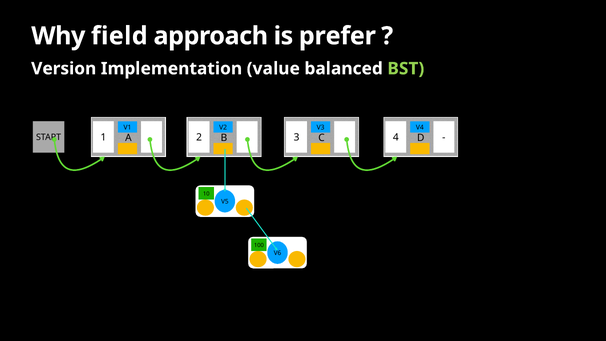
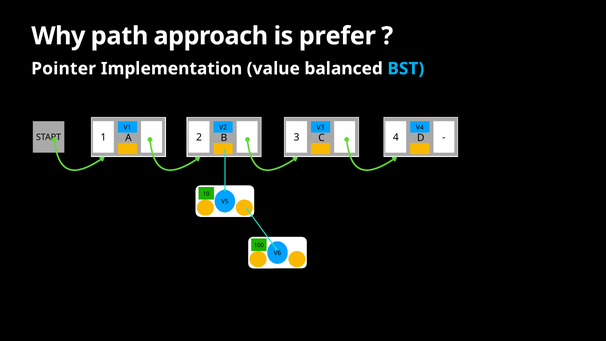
field: field -> path
Version: Version -> Pointer
BST colour: light green -> light blue
